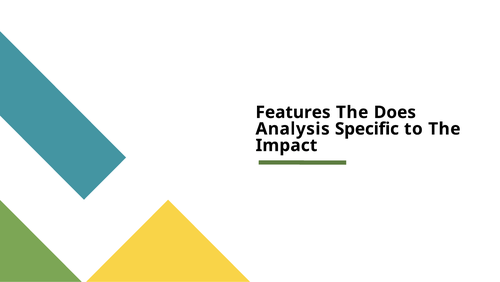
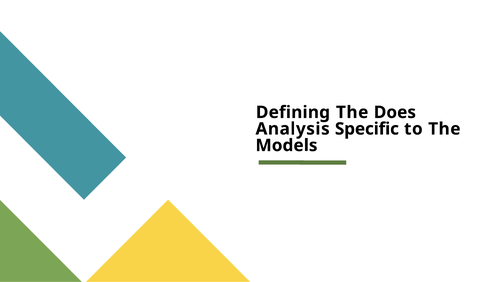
Features: Features -> Defining
Impact: Impact -> Models
